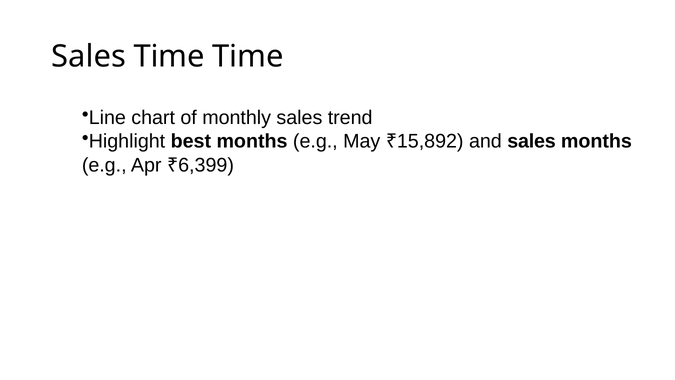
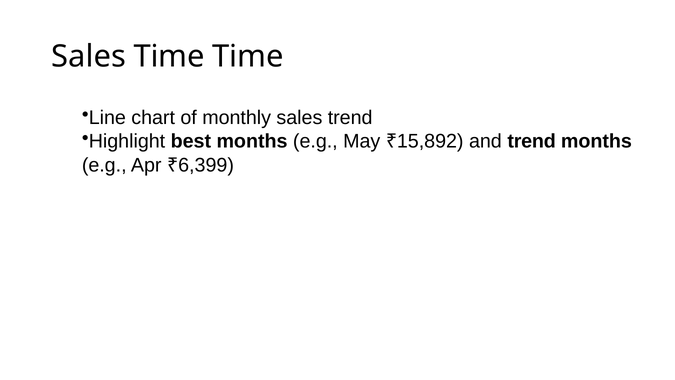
sales at (532, 141): sales -> trend
